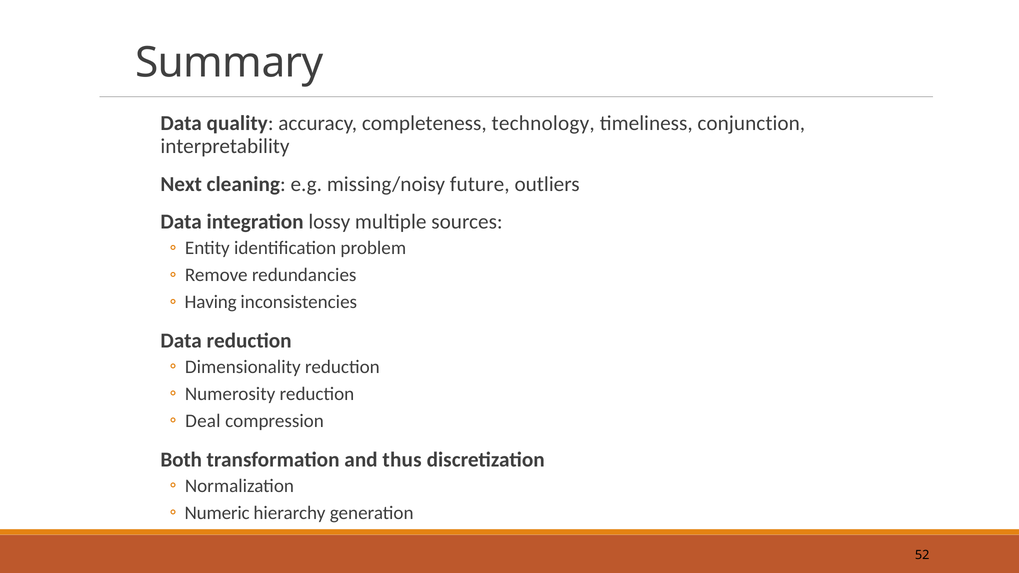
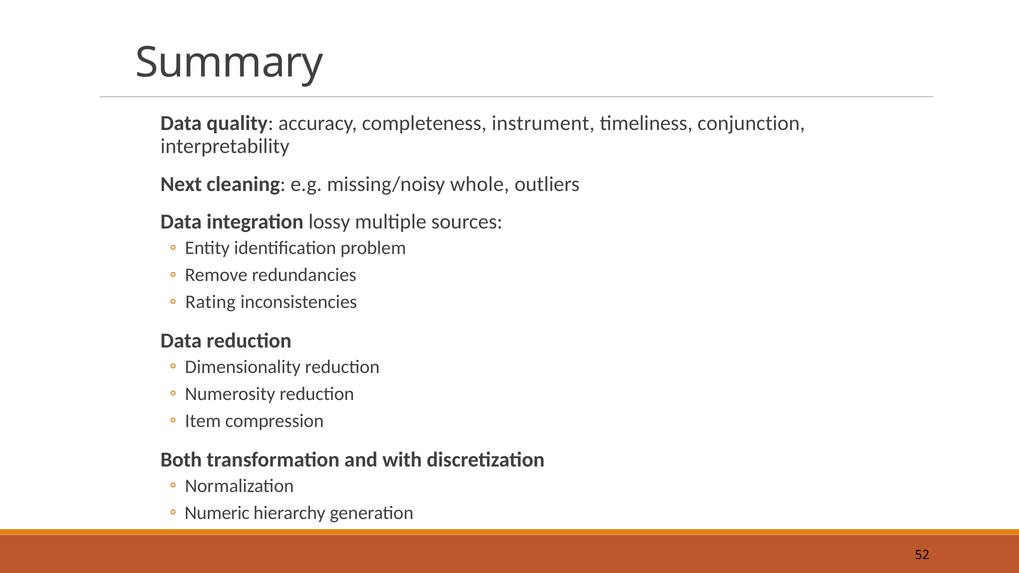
technology: technology -> instrument
future: future -> whole
Having: Having -> Rating
Deal: Deal -> Item
thus: thus -> with
